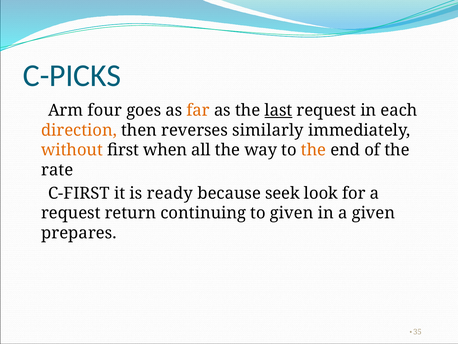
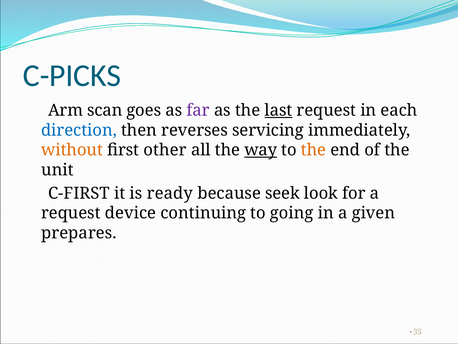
four: four -> scan
far colour: orange -> purple
direction colour: orange -> blue
similarly: similarly -> servicing
when: when -> other
way underline: none -> present
rate: rate -> unit
return: return -> device
to given: given -> going
